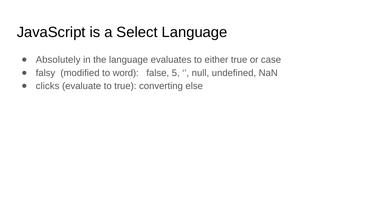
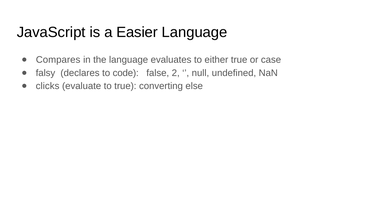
Select: Select -> Easier
Absolutely: Absolutely -> Compares
modified: modified -> declares
word: word -> code
5: 5 -> 2
